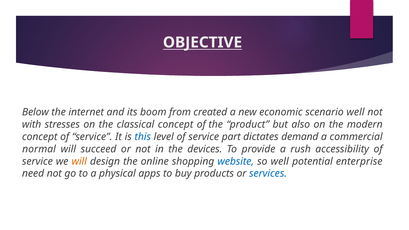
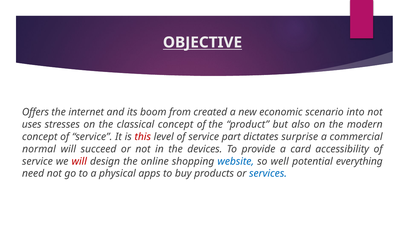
Below: Below -> Offers
scenario well: well -> into
with: with -> uses
this colour: blue -> red
demand: demand -> surprise
rush: rush -> card
will at (79, 161) colour: orange -> red
enterprise: enterprise -> everything
